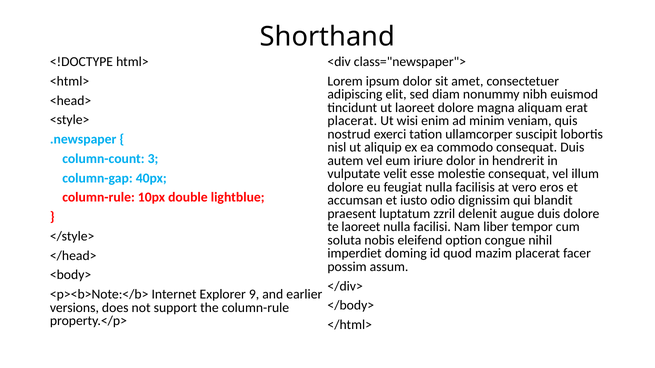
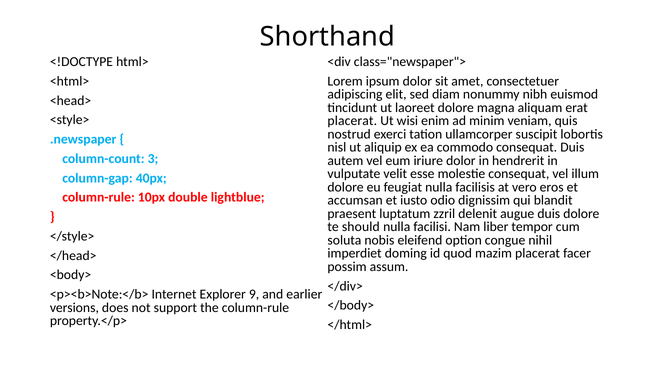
te laoreet: laoreet -> should
